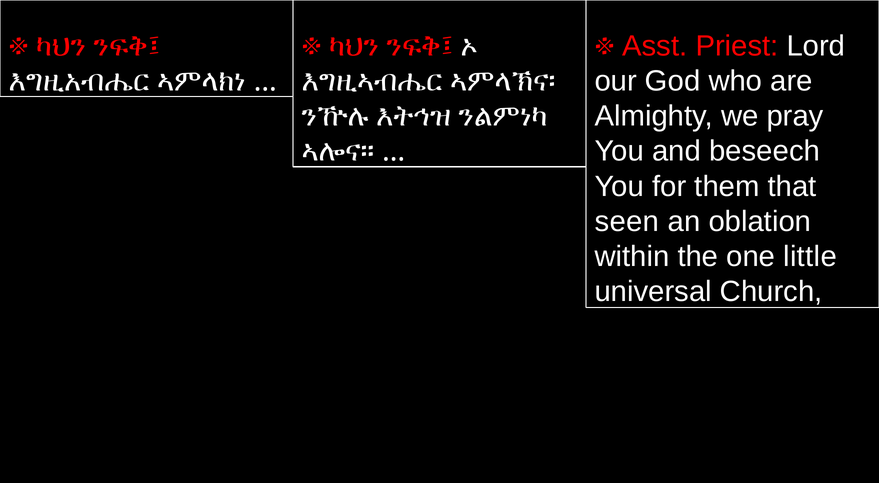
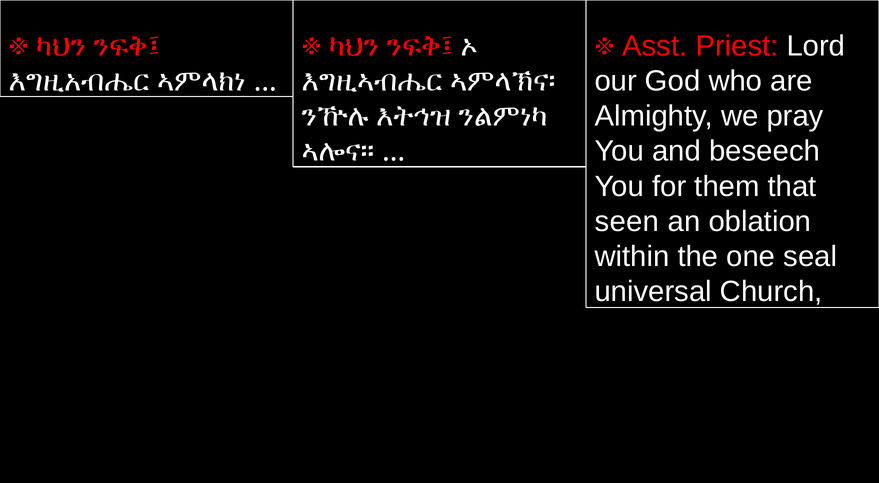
little: little -> seal
